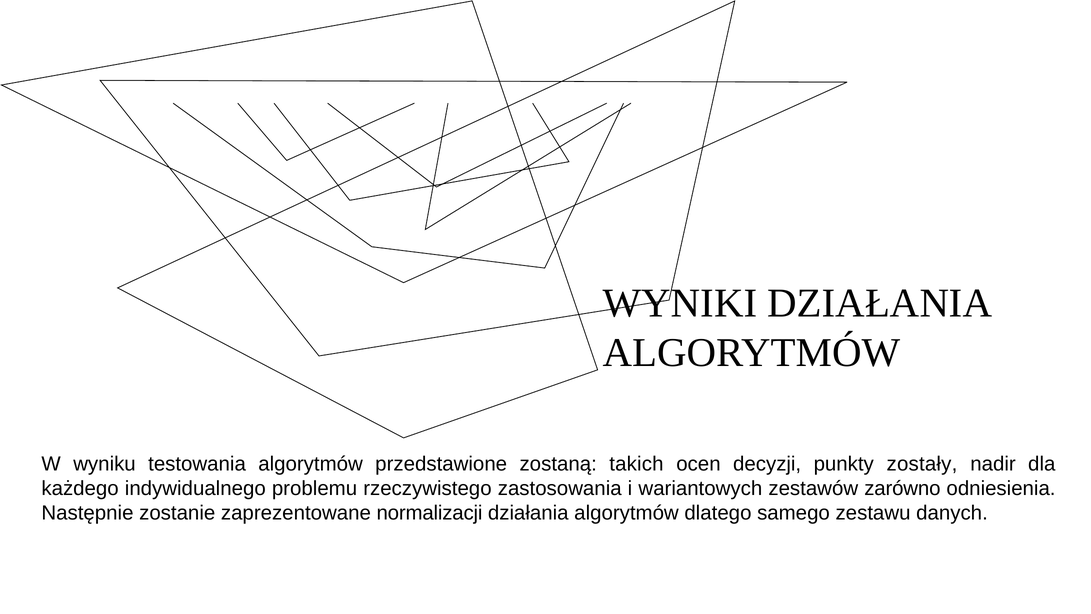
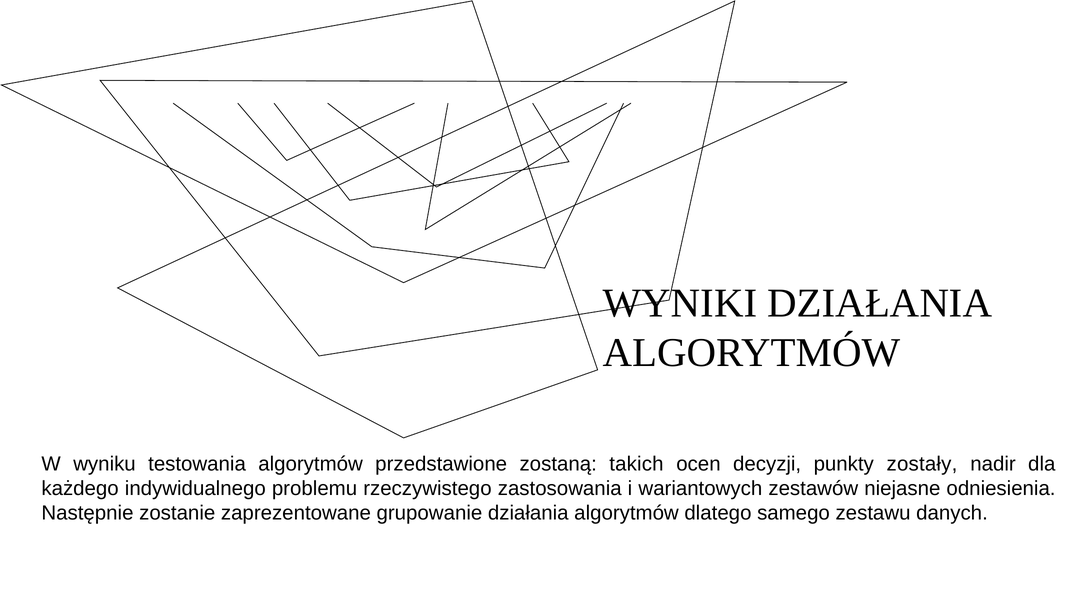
zarówno: zarówno -> niejasne
normalizacji: normalizacji -> grupowanie
